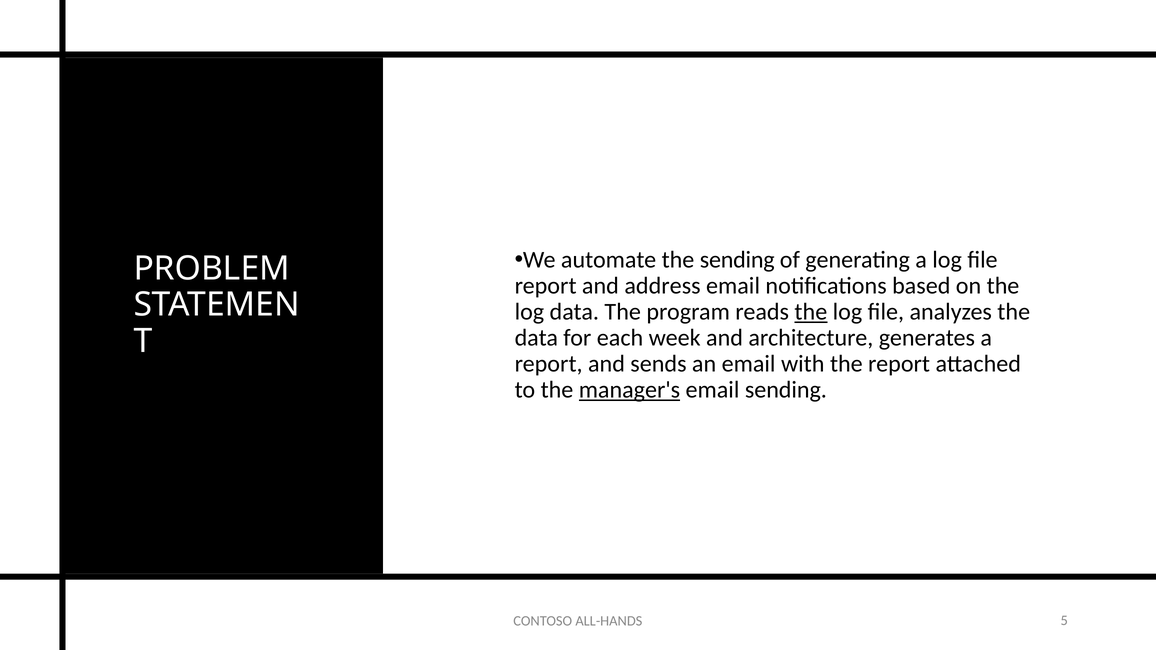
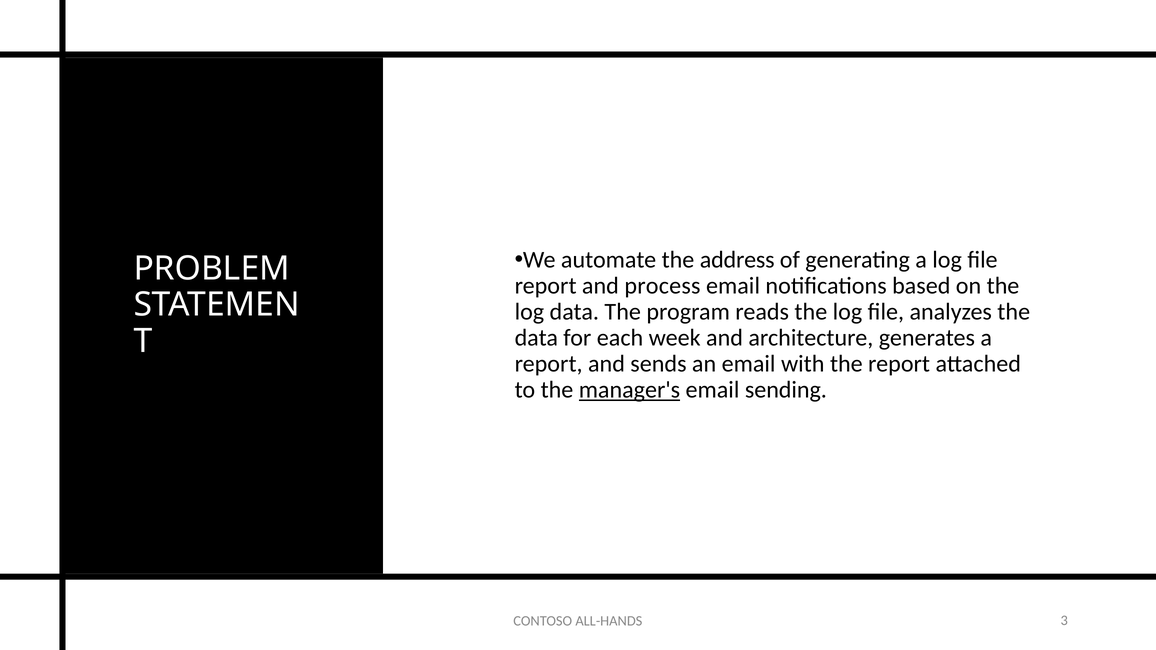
the sending: sending -> address
address: address -> process
the at (811, 312) underline: present -> none
5: 5 -> 3
